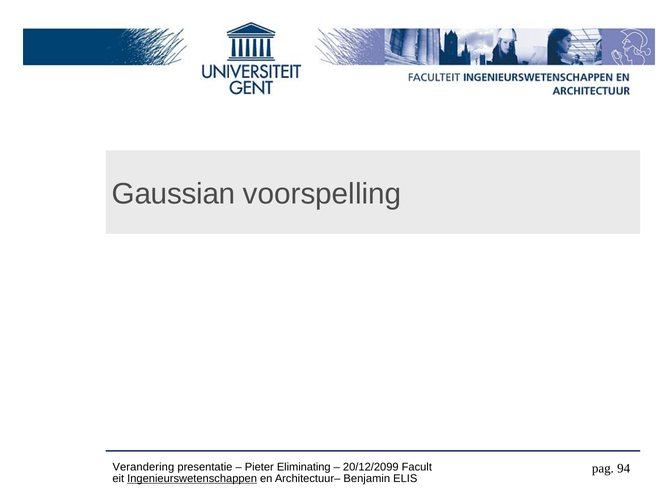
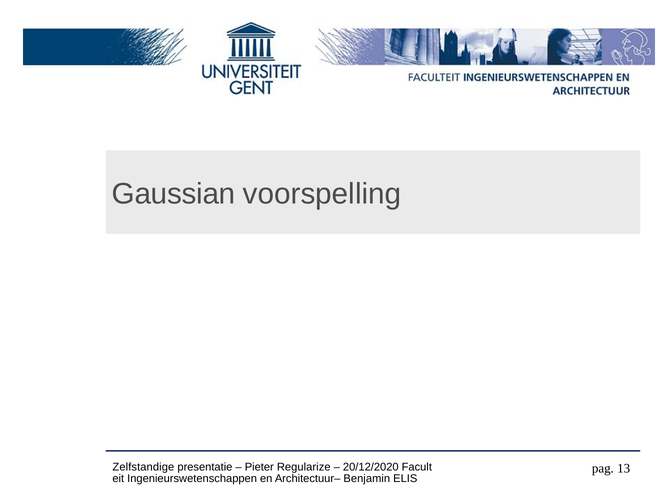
Verandering: Verandering -> Zelfstandige
Eliminating: Eliminating -> Regularize
20/12/2099: 20/12/2099 -> 20/12/2020
94: 94 -> 13
Ingenieurswetenschappen underline: present -> none
